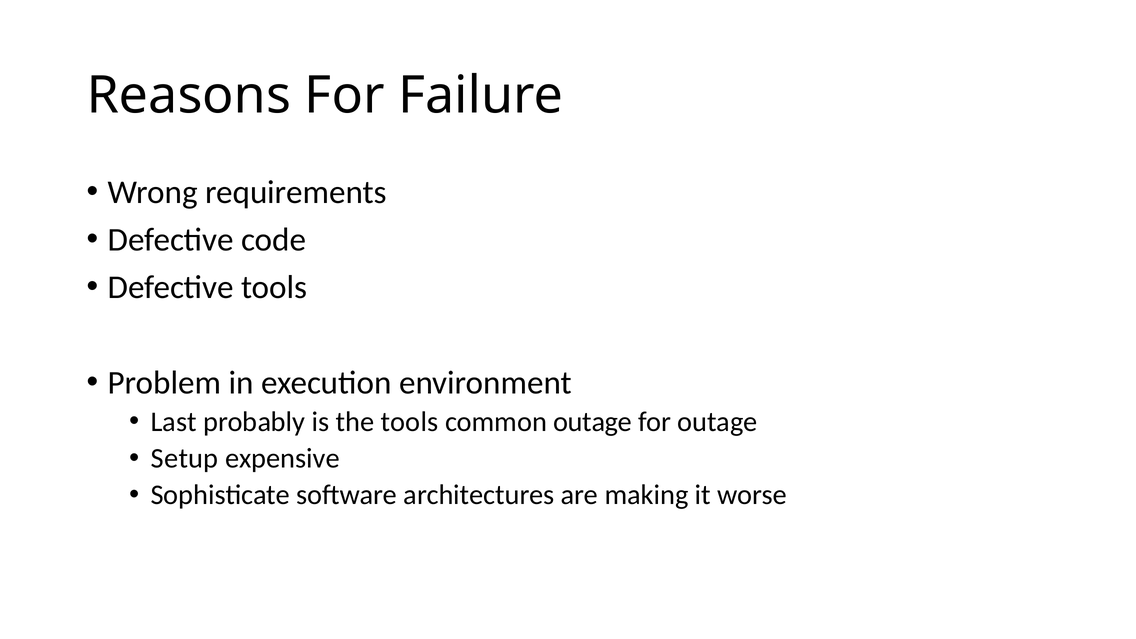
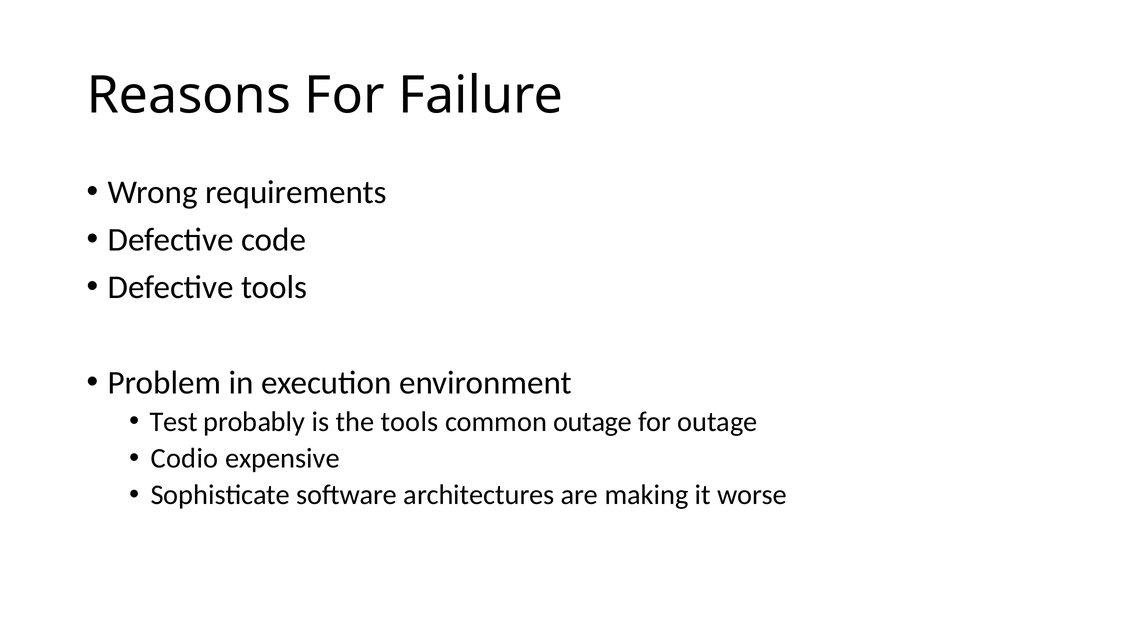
Last: Last -> Test
Setup: Setup -> Codio
